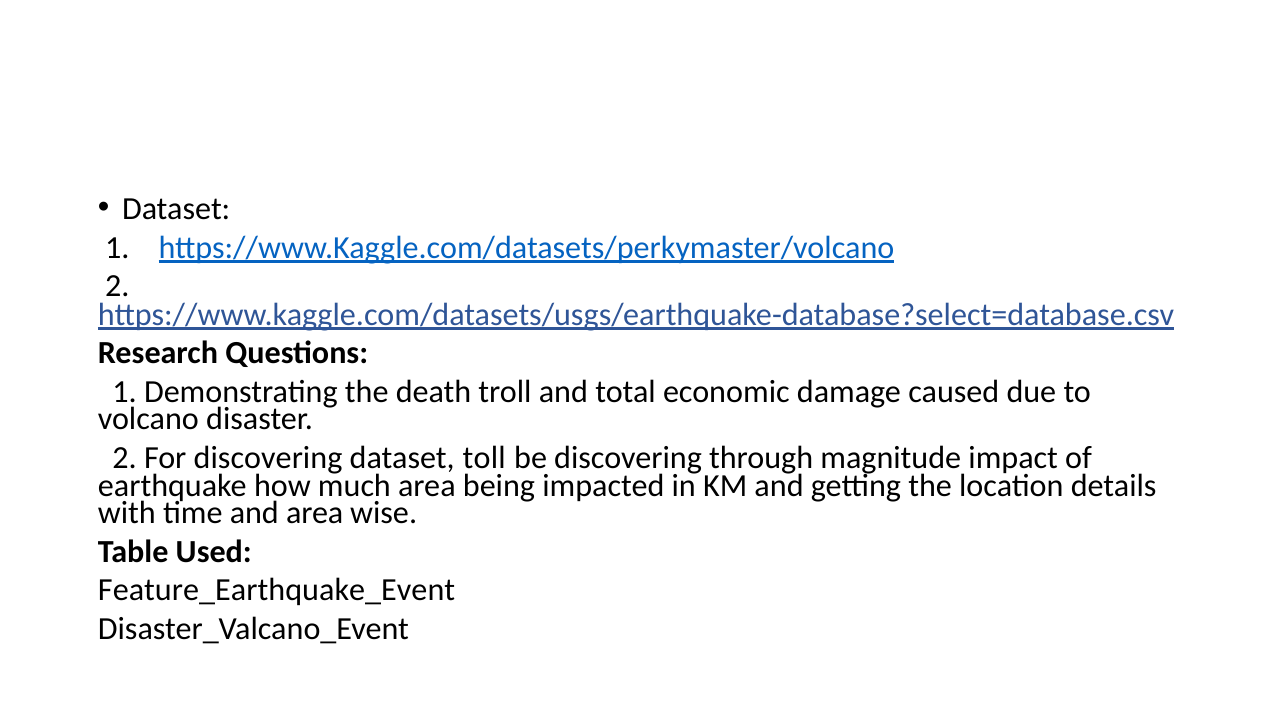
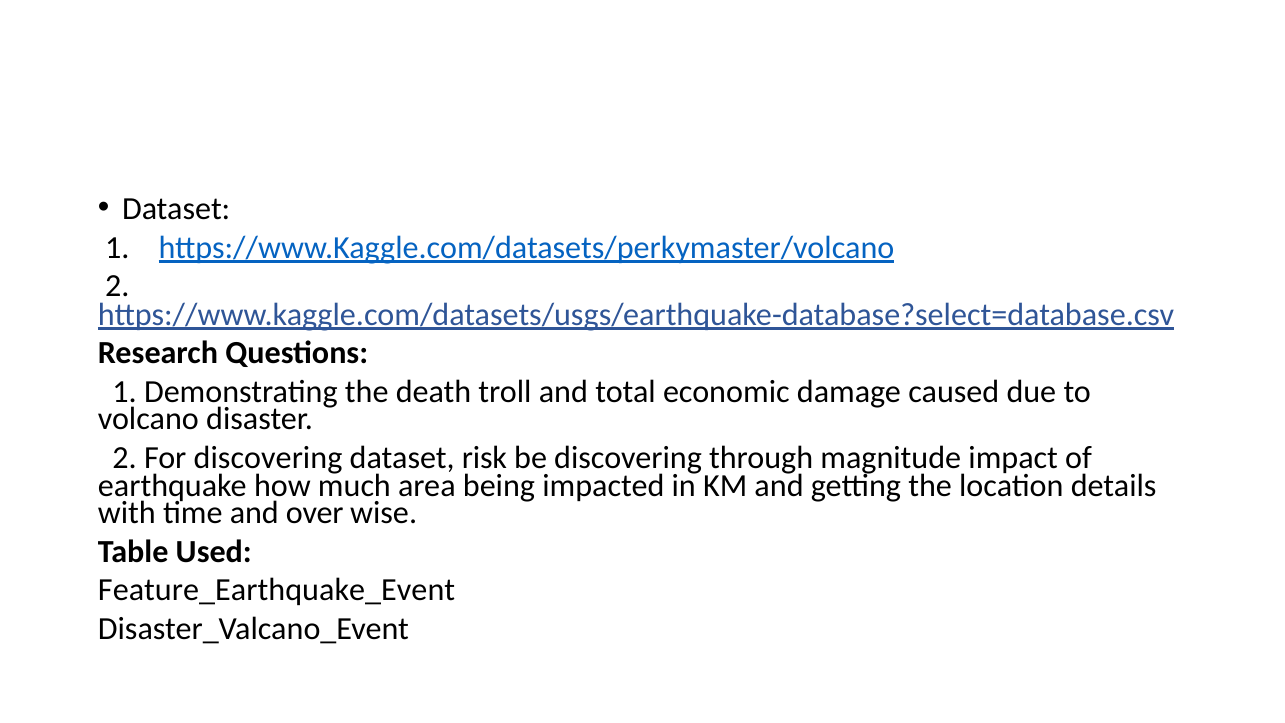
toll: toll -> risk
and area: area -> over
